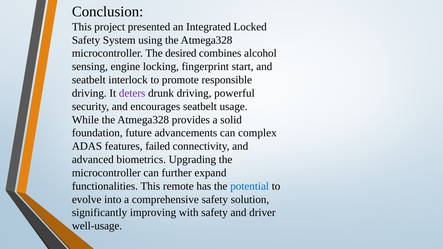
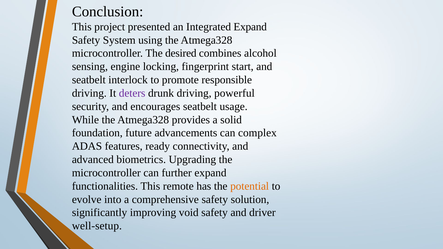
Integrated Locked: Locked -> Expand
failed: failed -> ready
potential colour: blue -> orange
with: with -> void
well-usage: well-usage -> well-setup
